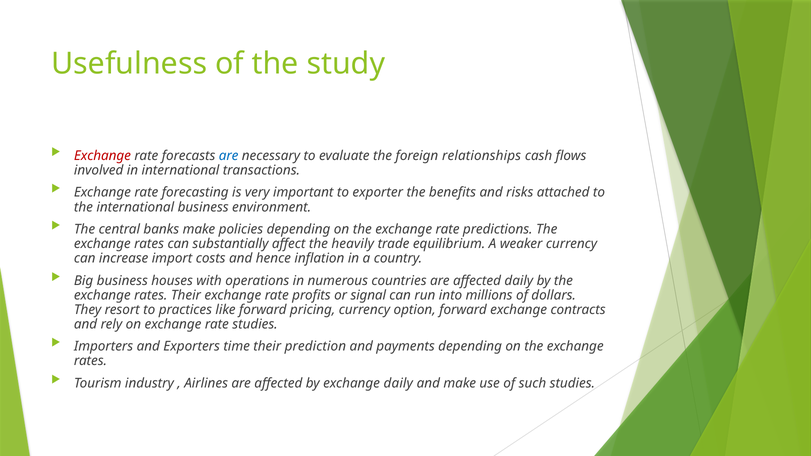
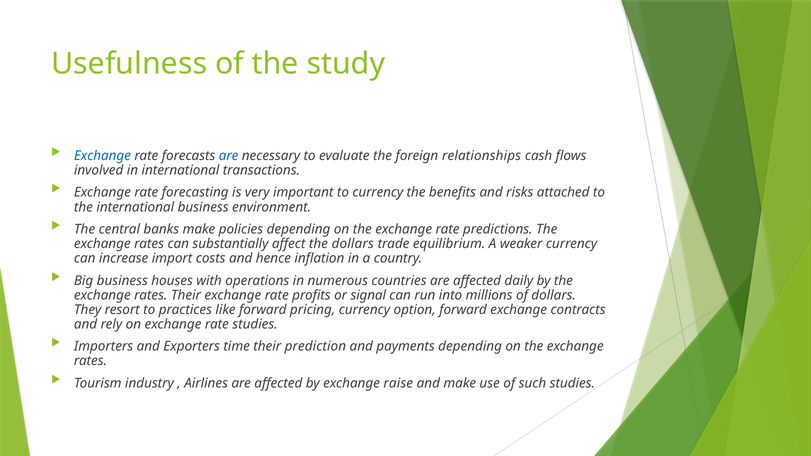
Exchange at (102, 156) colour: red -> blue
to exporter: exporter -> currency
the heavily: heavily -> dollars
exchange daily: daily -> raise
